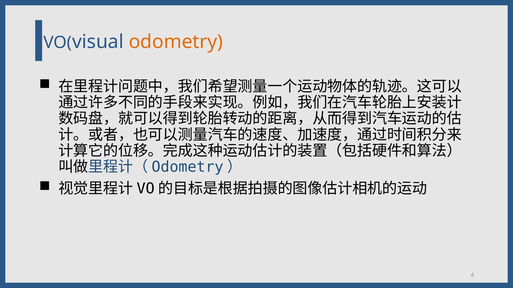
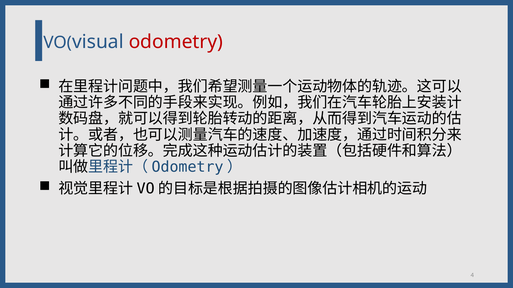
odometry colour: orange -> red
